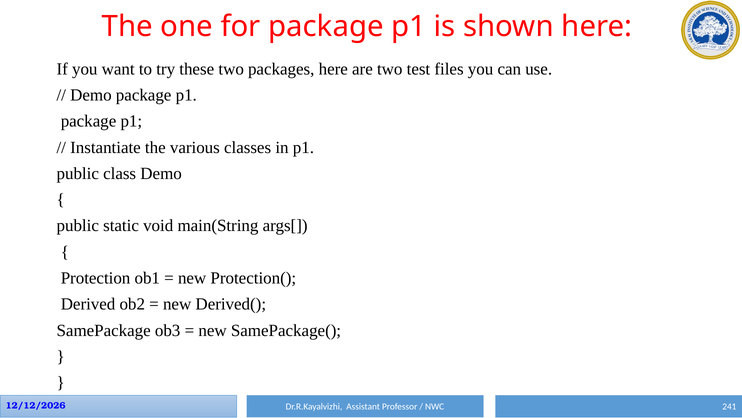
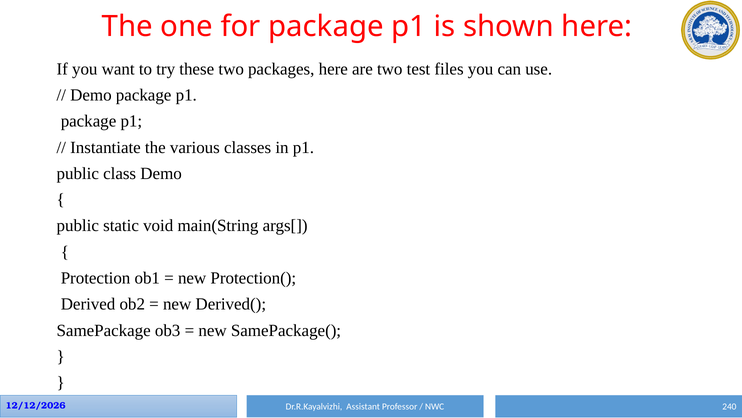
241: 241 -> 240
